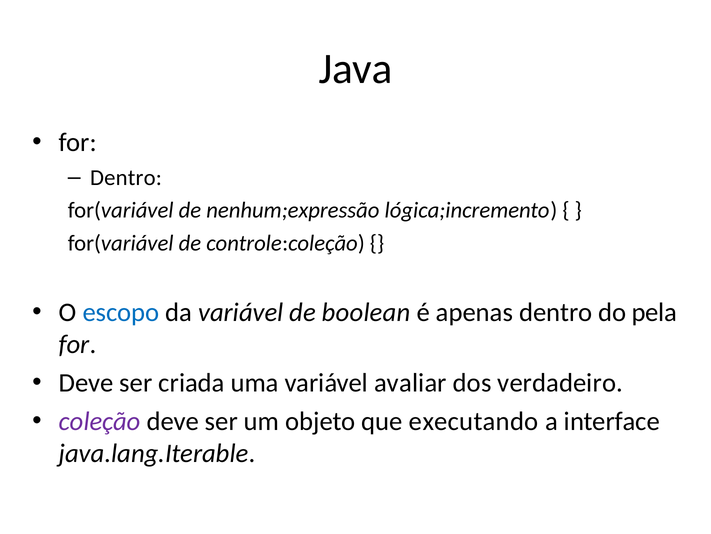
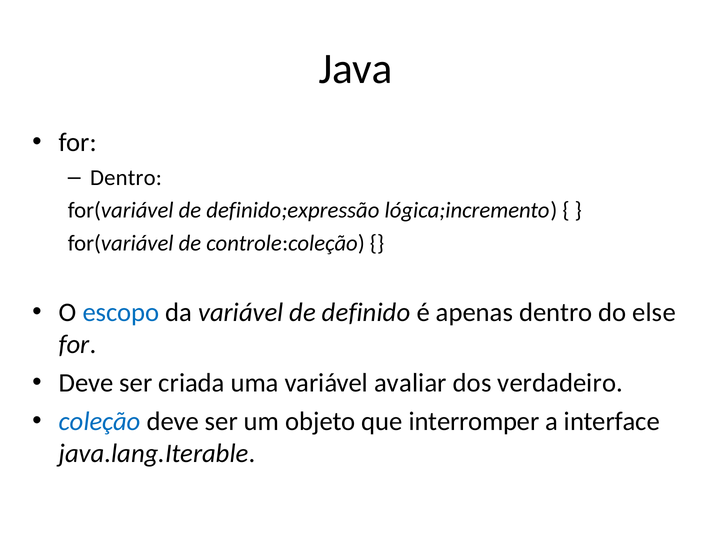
nenhum;expressão: nenhum;expressão -> definido;expressão
boolean: boolean -> definido
pela: pela -> else
coleção colour: purple -> blue
executando: executando -> interromper
